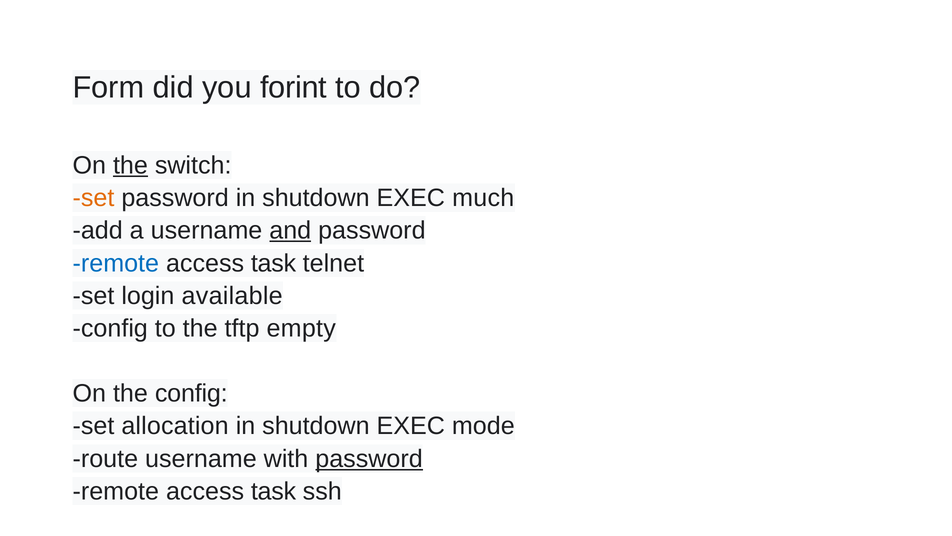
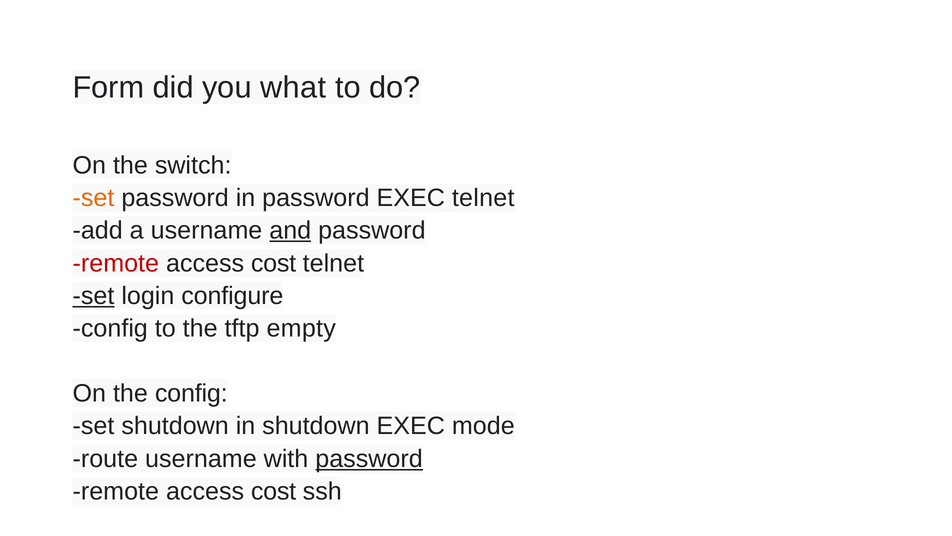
forint: forint -> what
the at (130, 165) underline: present -> none
password in shutdown: shutdown -> password
EXEC much: much -> telnet
remote at (116, 263) colour: blue -> red
task at (274, 263): task -> cost
set at (93, 296) underline: none -> present
available: available -> configure
set allocation: allocation -> shutdown
task at (274, 491): task -> cost
